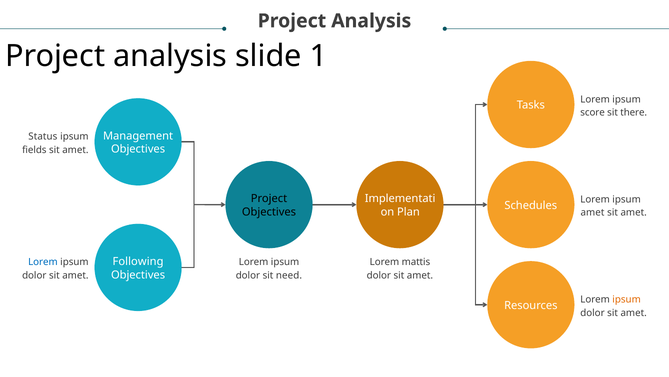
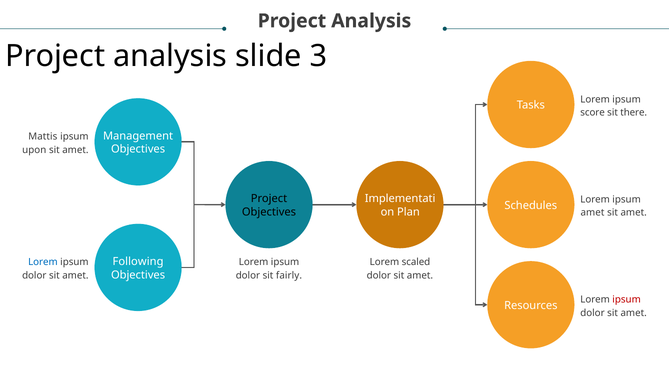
1: 1 -> 3
Status: Status -> Mattis
fields: fields -> upon
mattis: mattis -> scaled
need: need -> fairly
ipsum at (627, 299) colour: orange -> red
